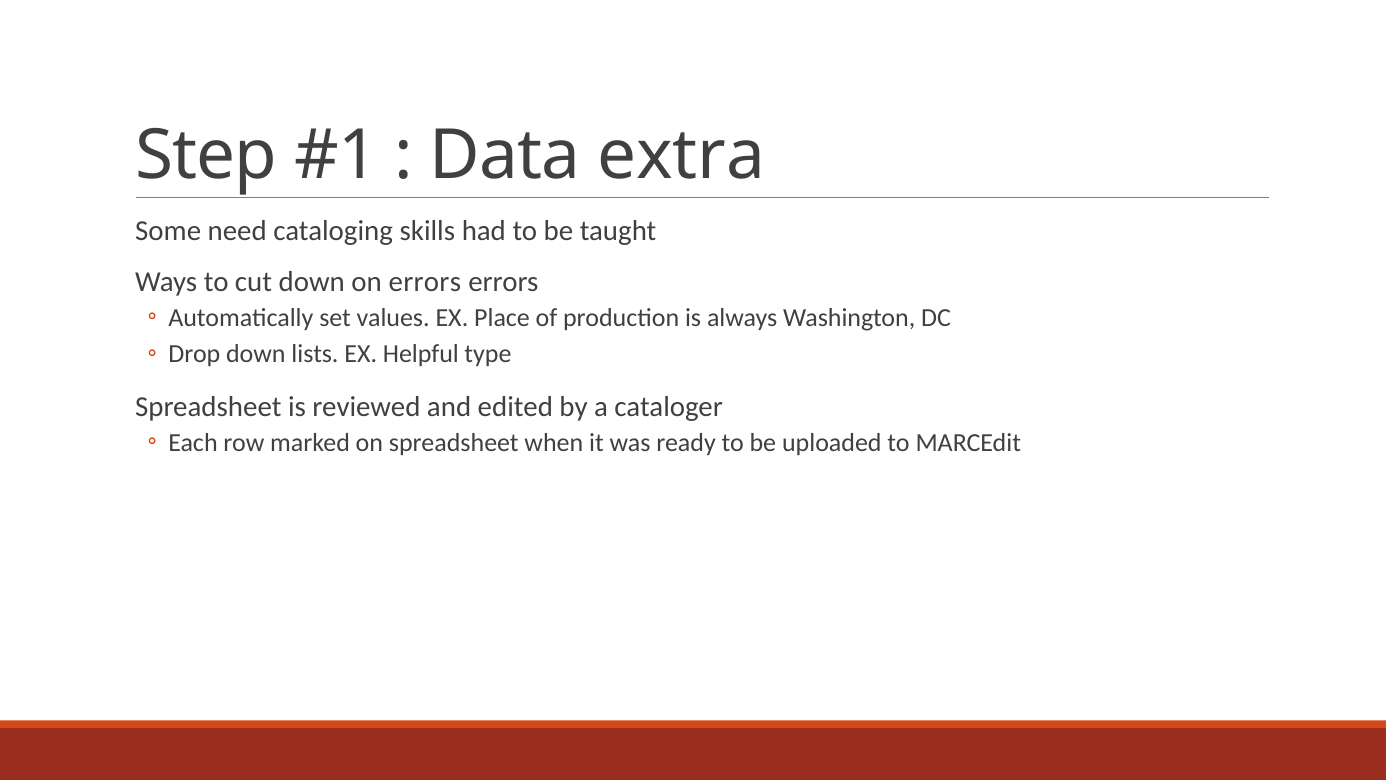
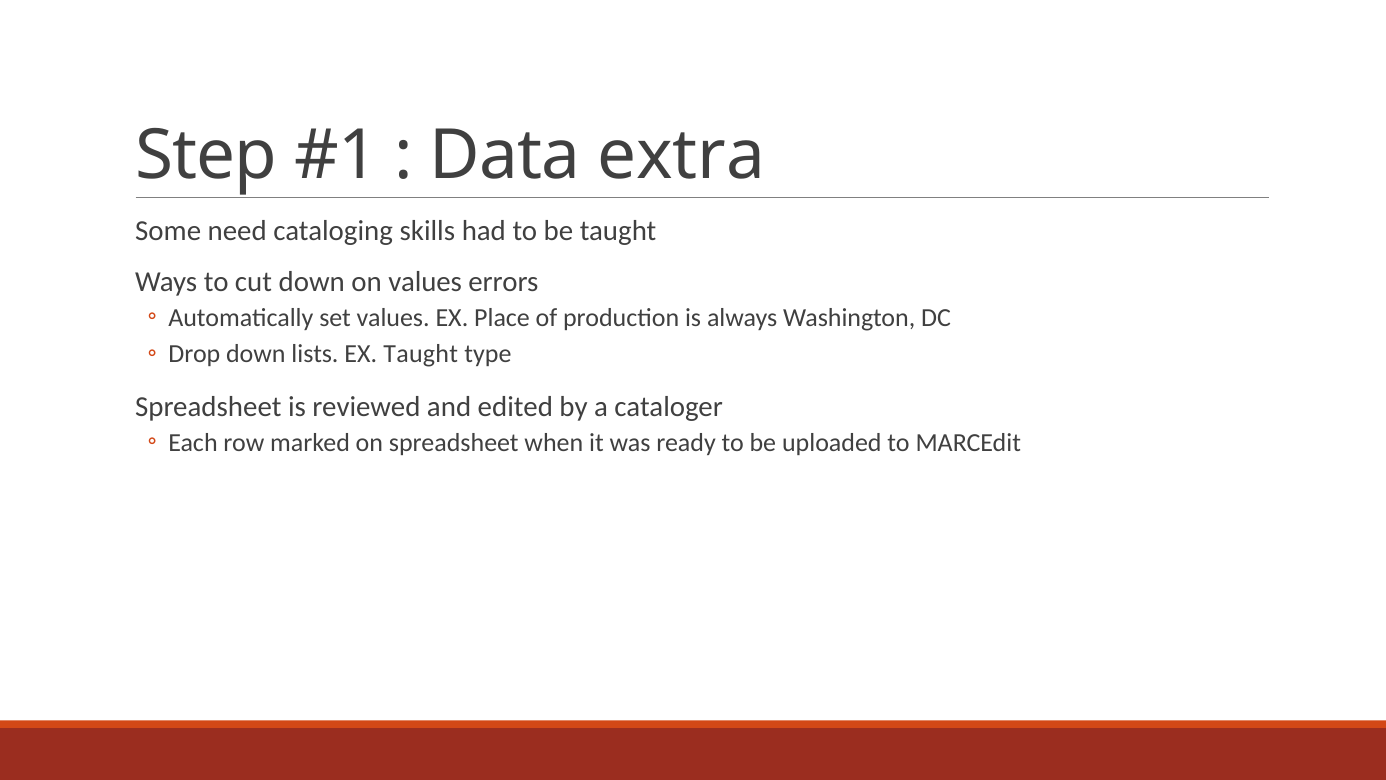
on errors: errors -> values
EX Helpful: Helpful -> Taught
